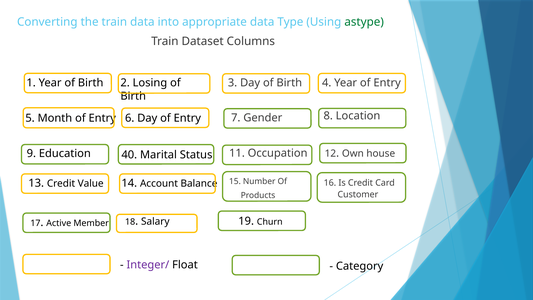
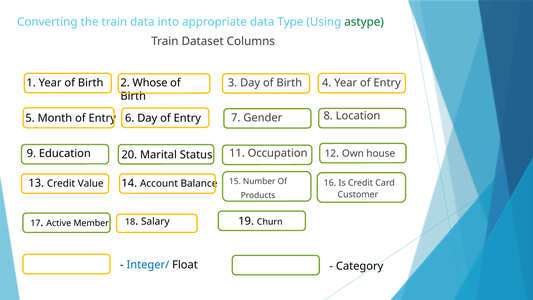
Losing: Losing -> Whose
40: 40 -> 20
Integer/ colour: purple -> blue
